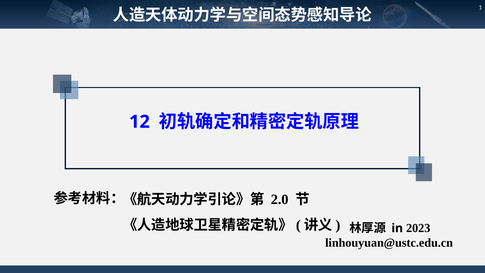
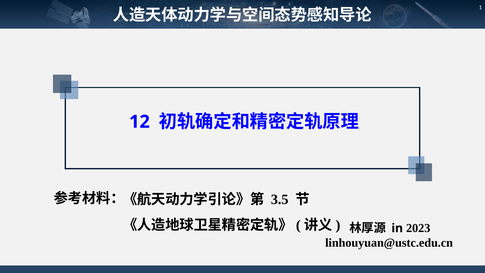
2.0: 2.0 -> 3.5
